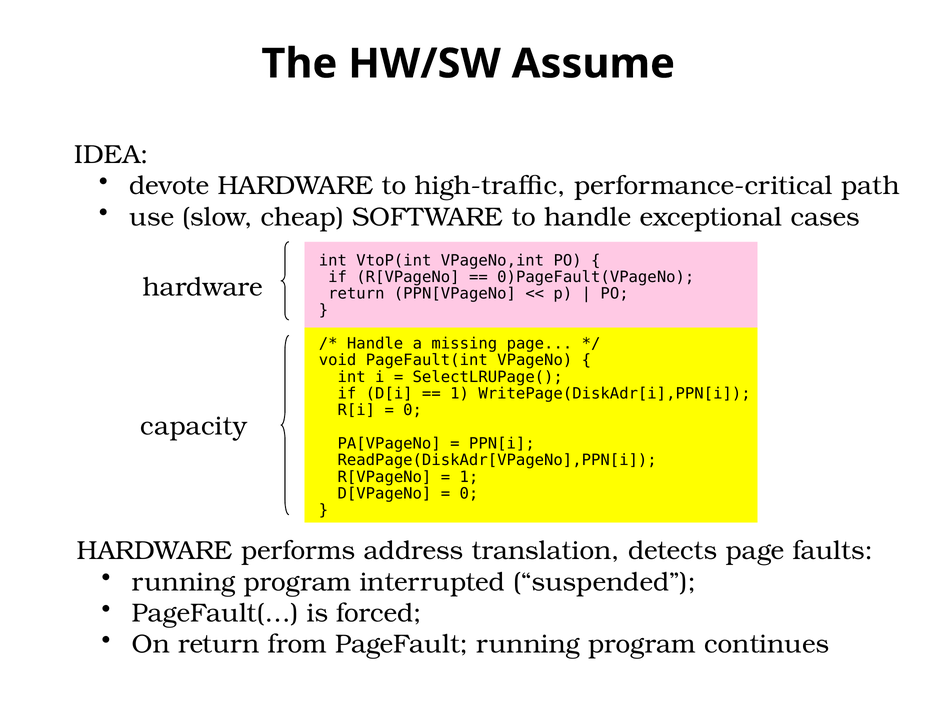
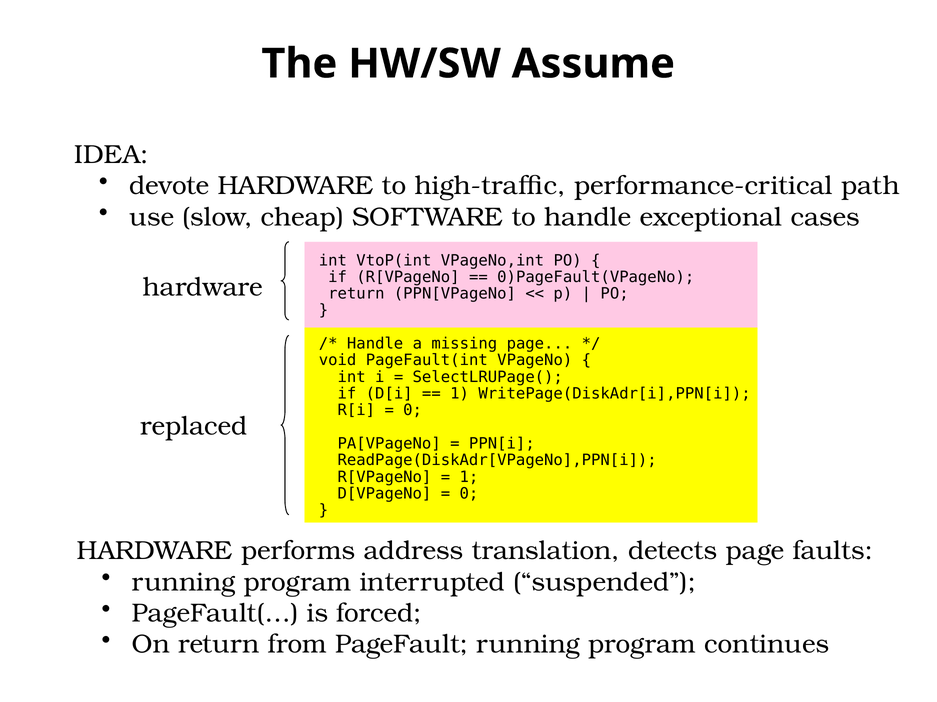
capacity: capacity -> replaced
